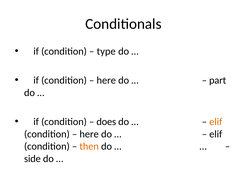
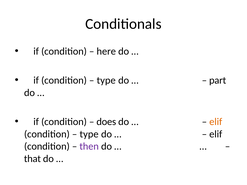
type: type -> here
here at (106, 80): here -> type
here at (89, 134): here -> type
then colour: orange -> purple
side: side -> that
